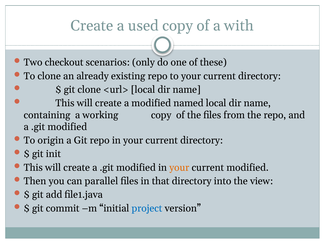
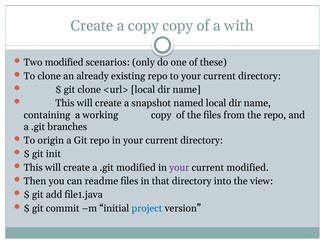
a used: used -> copy
Two checkout: checkout -> modified
a modified: modified -> snapshot
modified at (67, 127): modified -> branches
your at (179, 167) colour: orange -> purple
parallel: parallel -> readme
